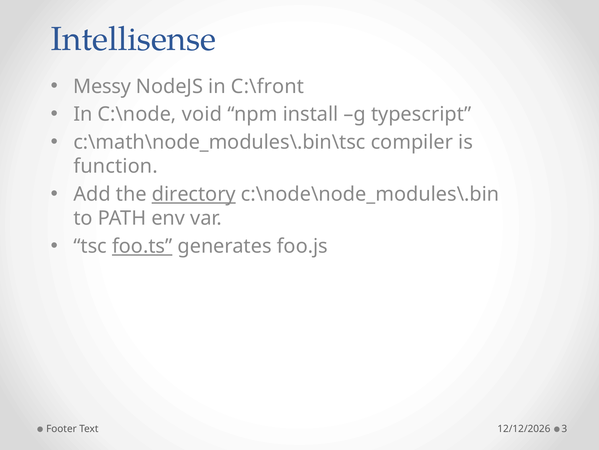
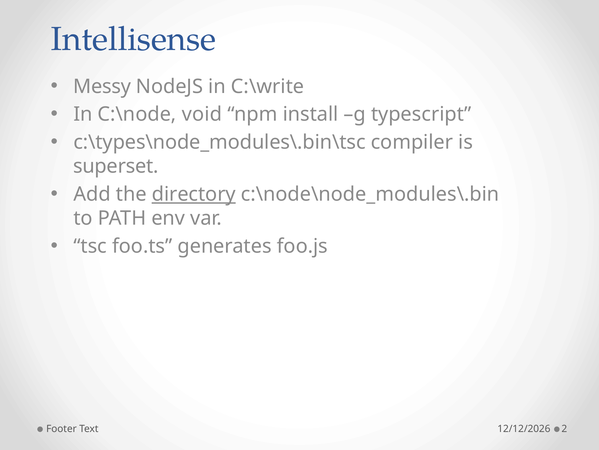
C:\front: C:\front -> C:\write
c:\math\node_modules\.bin\tsc: c:\math\node_modules\.bin\tsc -> c:\types\node_modules\.bin\tsc
function: function -> superset
foo.ts underline: present -> none
3: 3 -> 2
